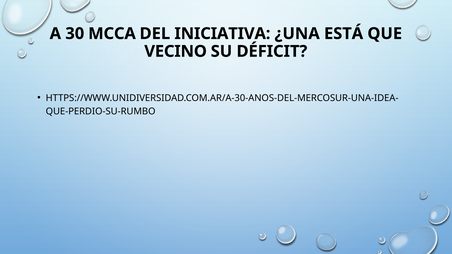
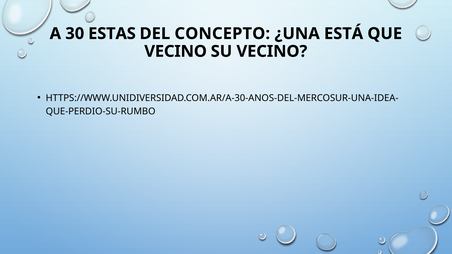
MCCA: MCCA -> ESTAS
INICIATIVA: INICIATIVA -> CONCEPTO
SU DÉFICIT: DÉFICIT -> VECINO
